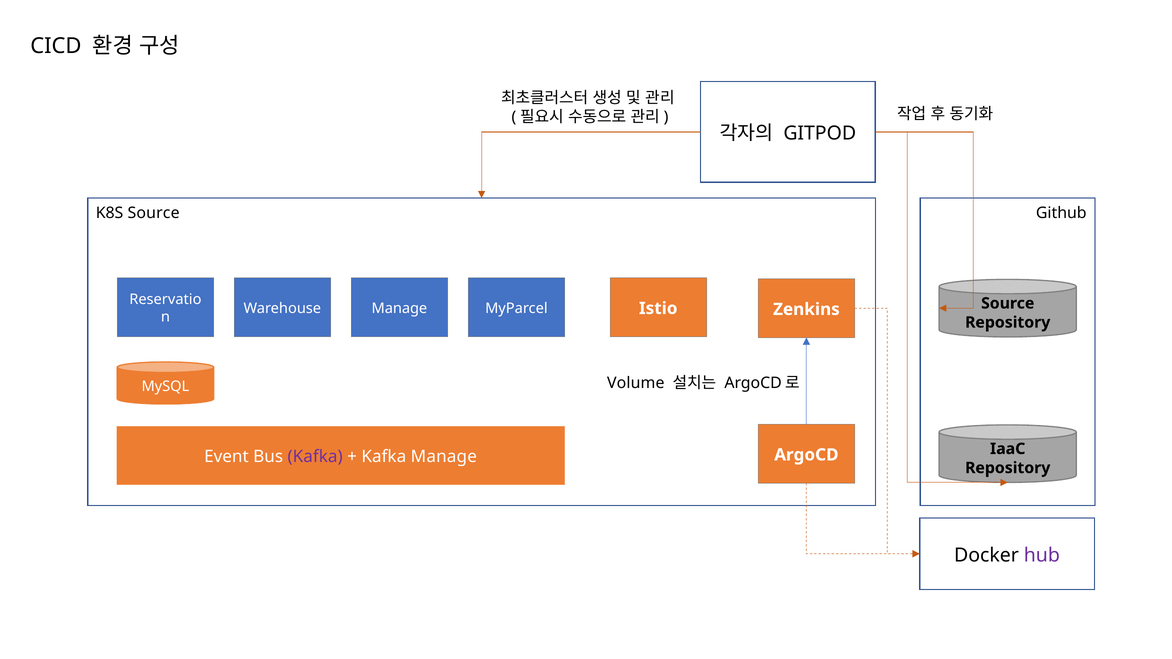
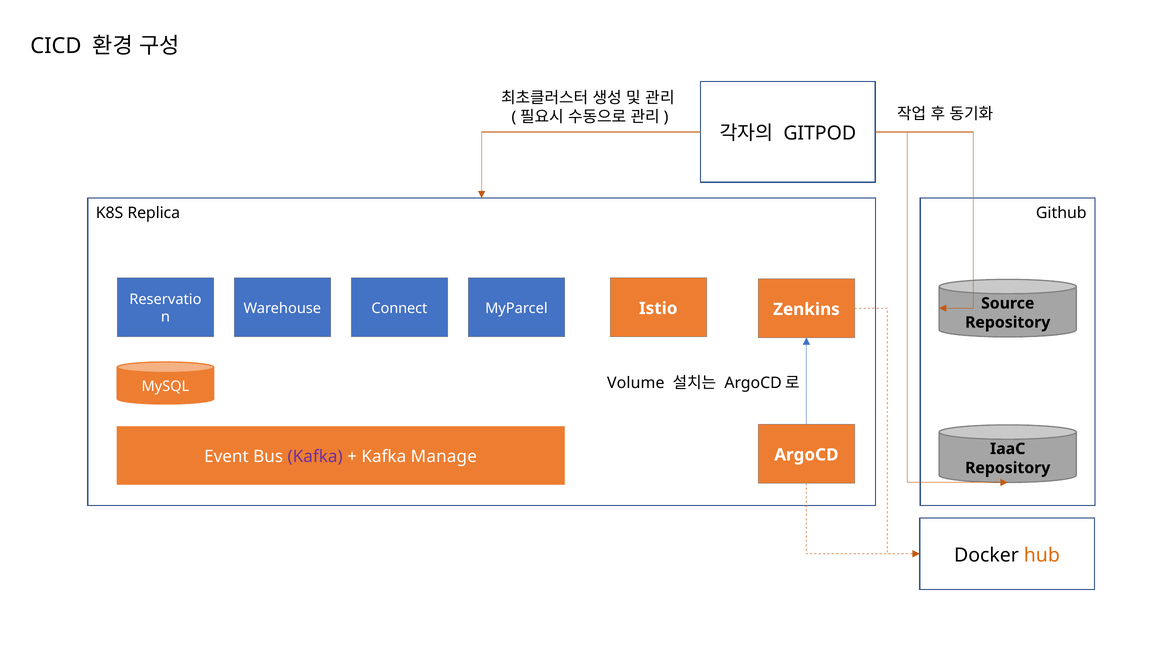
K8S Source: Source -> Replica
Warehouse Manage: Manage -> Connect
hub colour: purple -> orange
